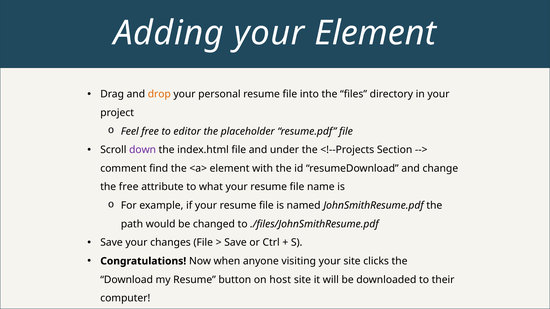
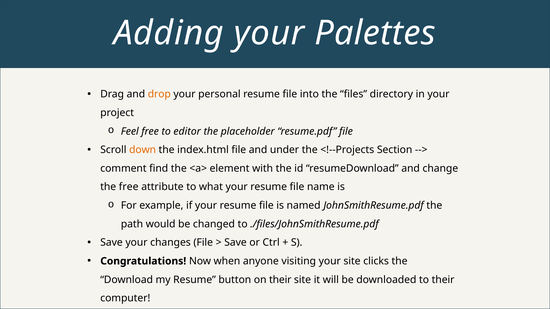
your Element: Element -> Palettes
down colour: purple -> orange
on host: host -> their
